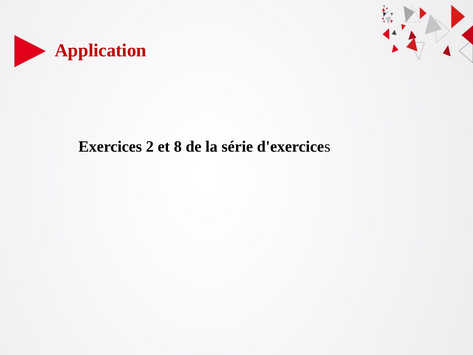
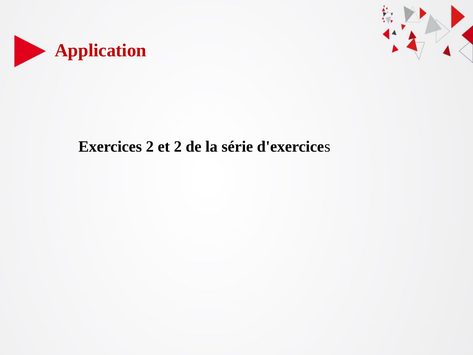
et 8: 8 -> 2
